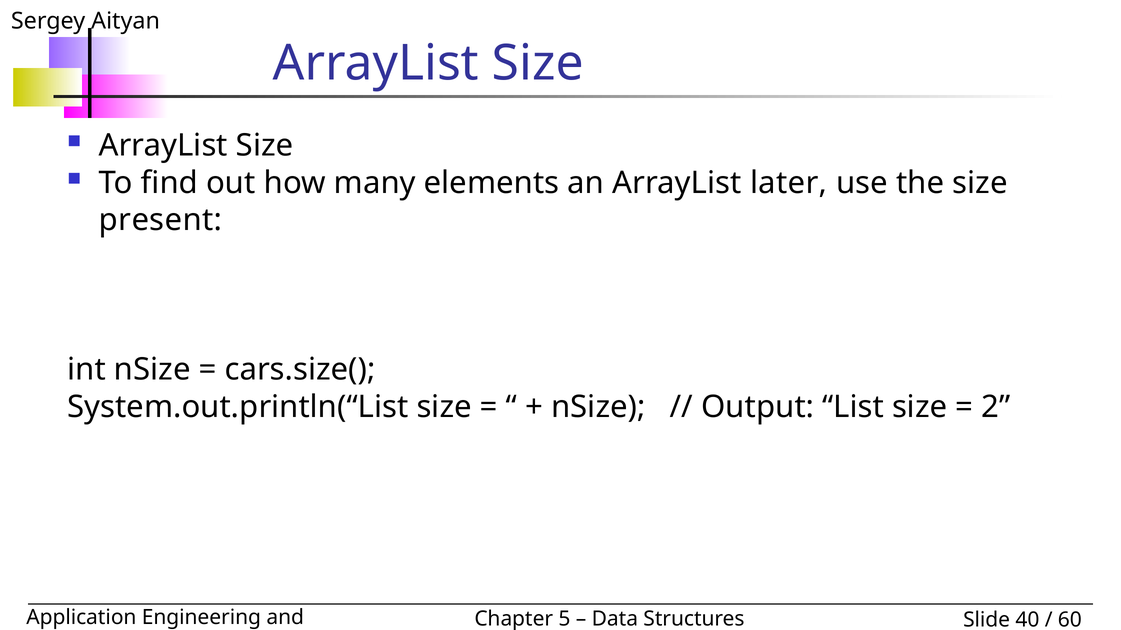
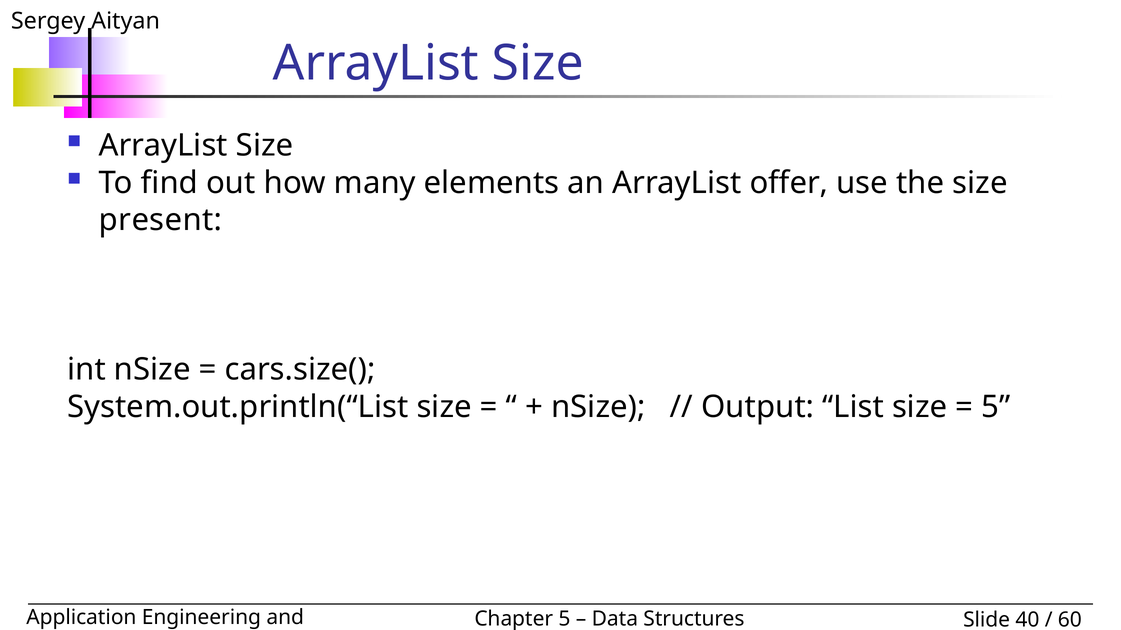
later: later -> offer
2 at (996, 407): 2 -> 5
